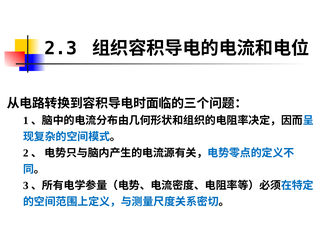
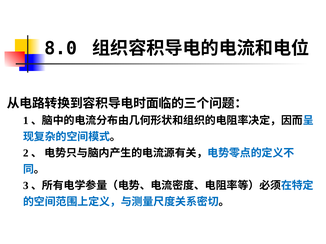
2.3: 2.3 -> 8.0
